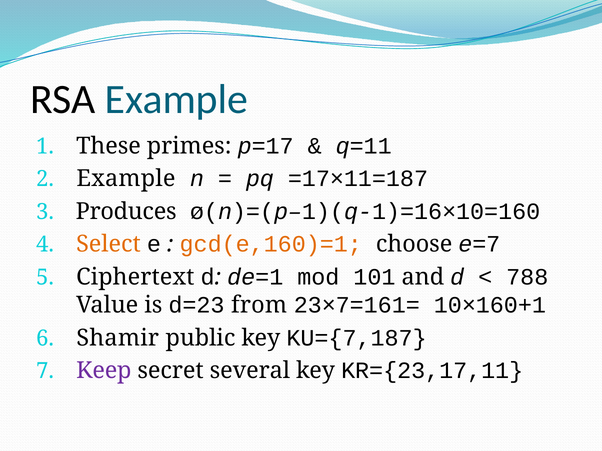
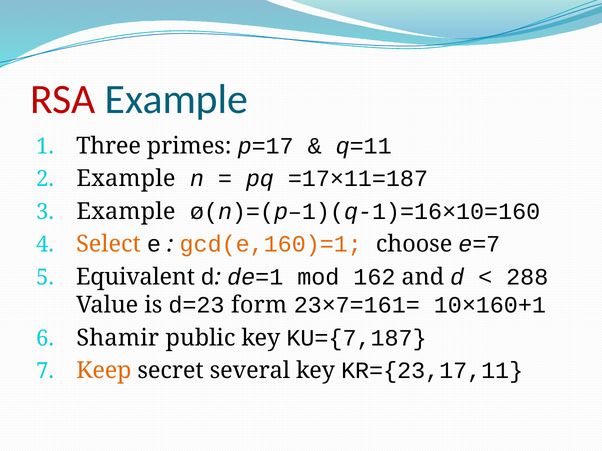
RSA colour: black -> red
These: These -> Three
Produces at (126, 212): Produces -> Example
Ciphertext: Ciphertext -> Equivalent
101: 101 -> 162
788: 788 -> 288
from: from -> form
Keep colour: purple -> orange
